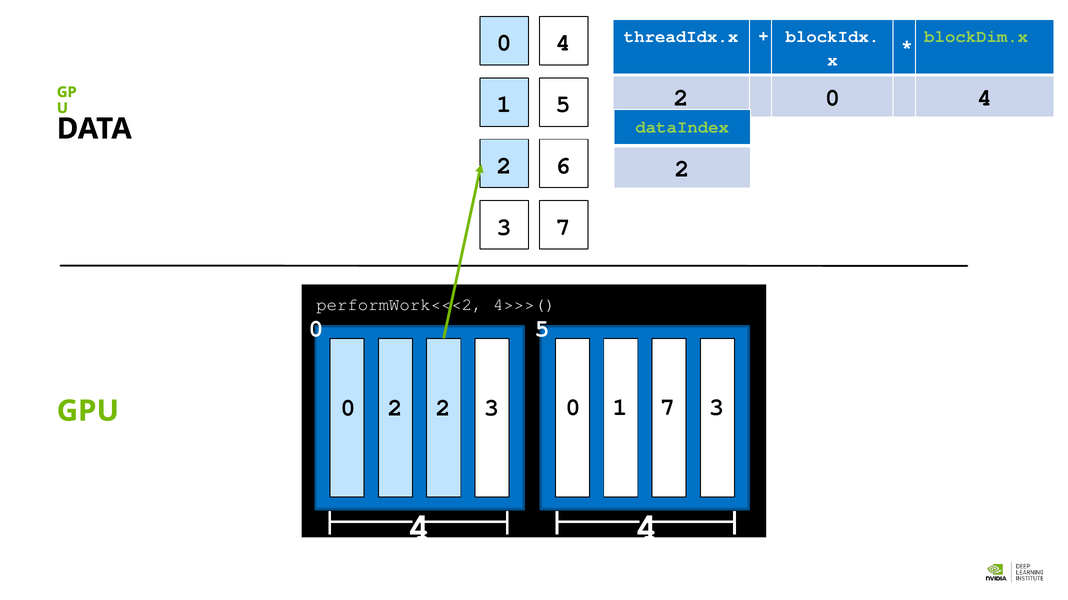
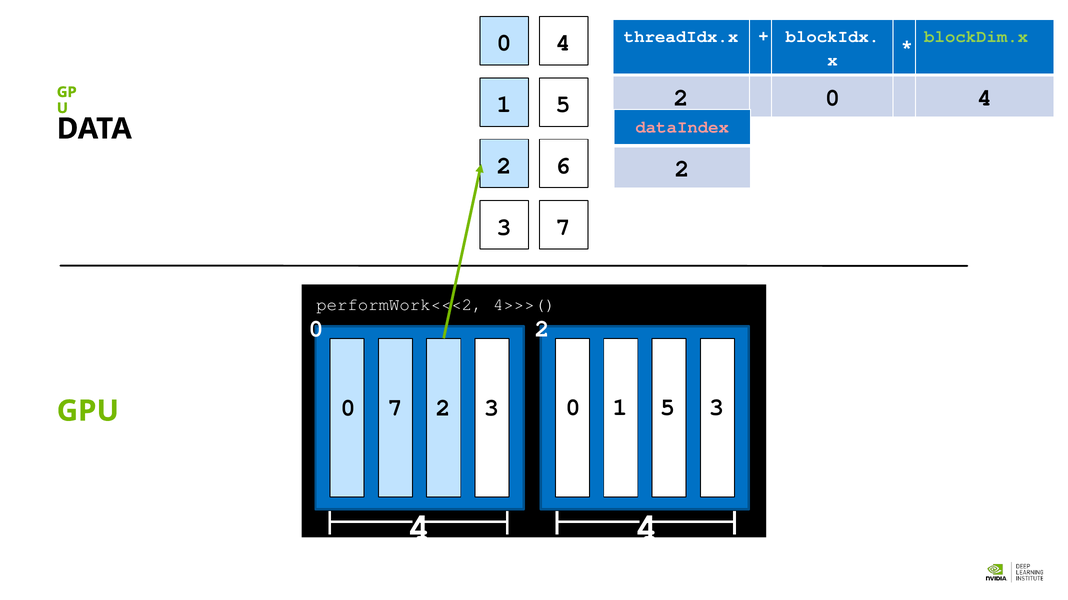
dataIndex colour: light green -> pink
0 5: 5 -> 2
0 2: 2 -> 7
1 7: 7 -> 5
